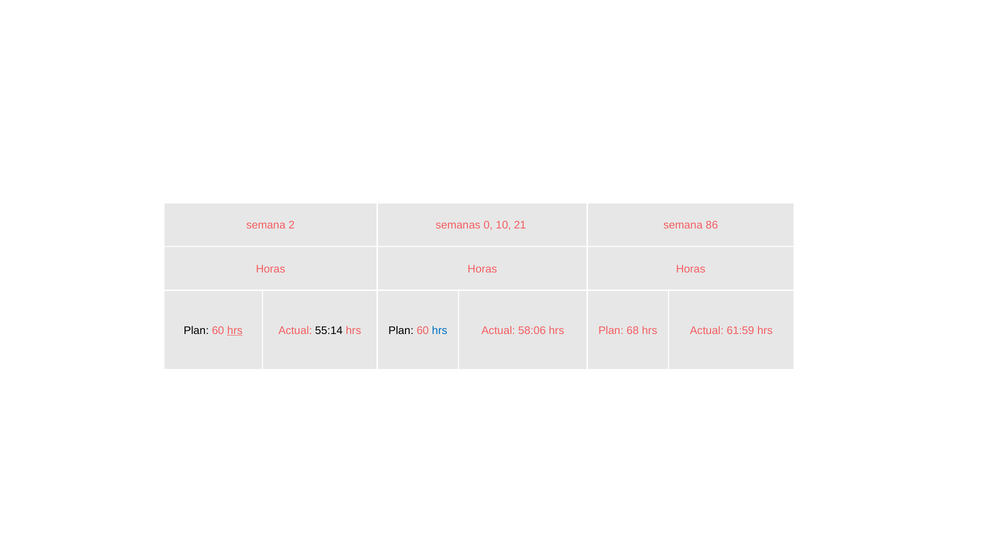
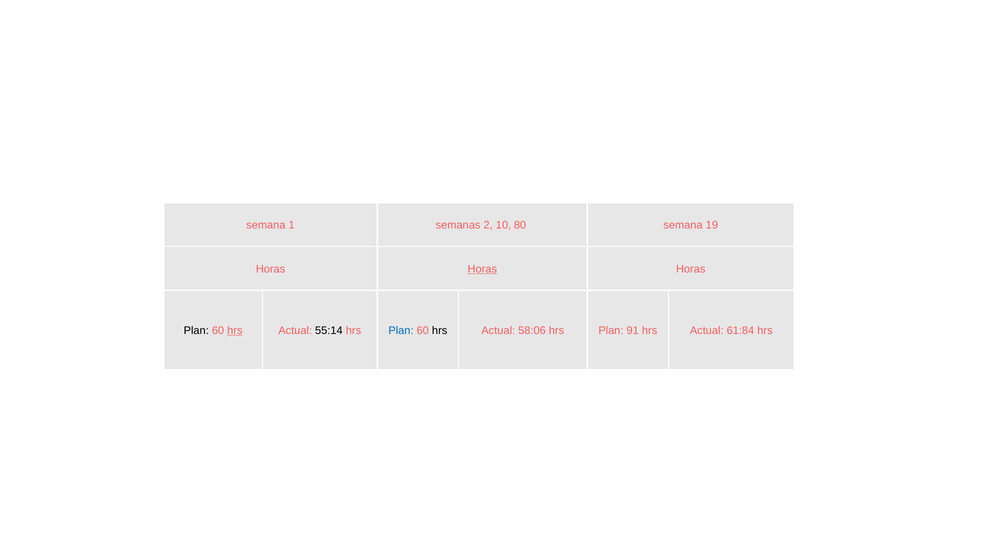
2: 2 -> 1
0: 0 -> 2
21: 21 -> 80
86: 86 -> 19
Horas at (482, 269) underline: none -> present
Plan at (401, 330) colour: black -> blue
hrs at (440, 330) colour: blue -> black
68: 68 -> 91
61:59: 61:59 -> 61:84
